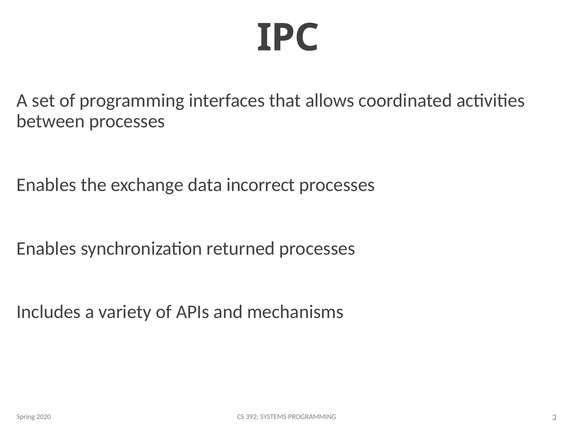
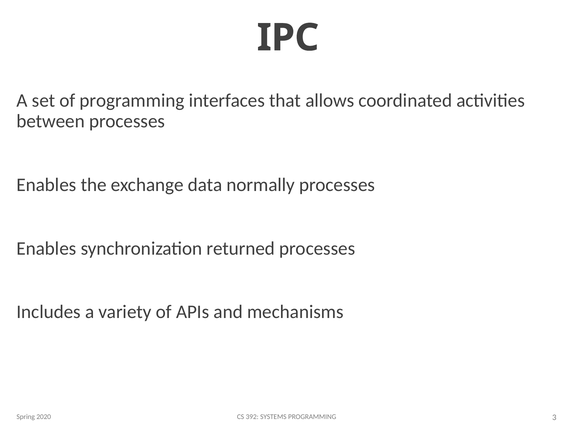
incorrect: incorrect -> normally
